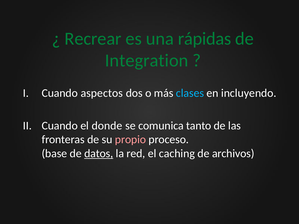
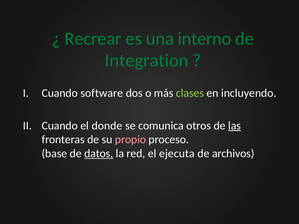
rápidas: rápidas -> interno
aspectos: aspectos -> software
clases colour: light blue -> light green
tanto: tanto -> otros
las underline: none -> present
caching: caching -> ejecuta
